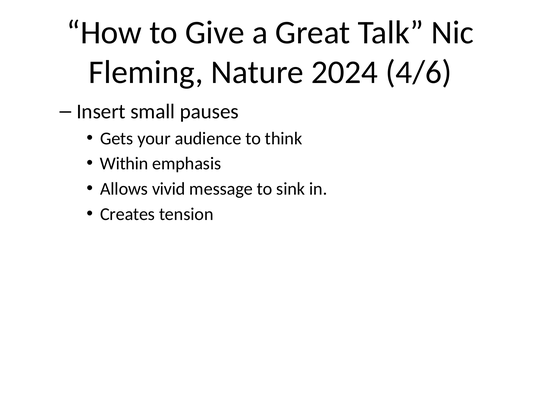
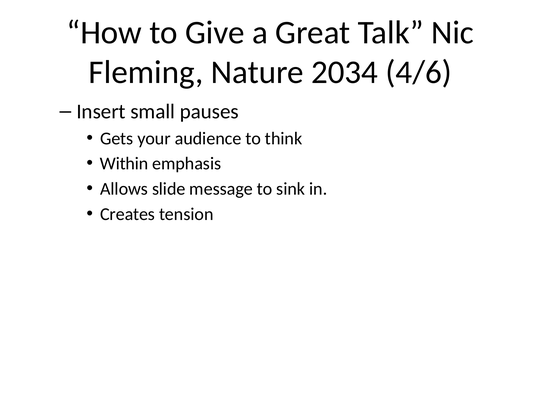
2024: 2024 -> 2034
vivid: vivid -> slide
